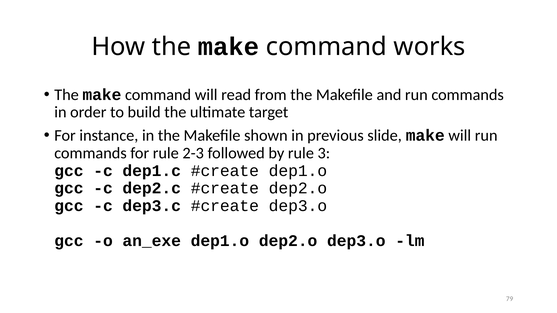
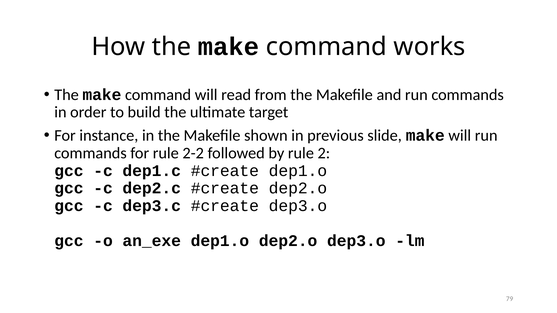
2-3: 2-3 -> 2-2
3: 3 -> 2
